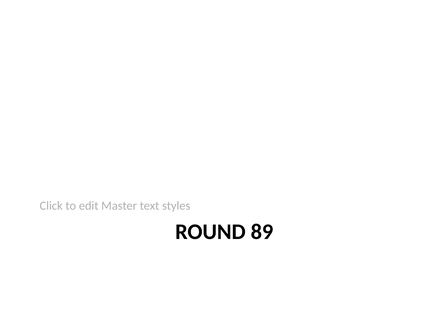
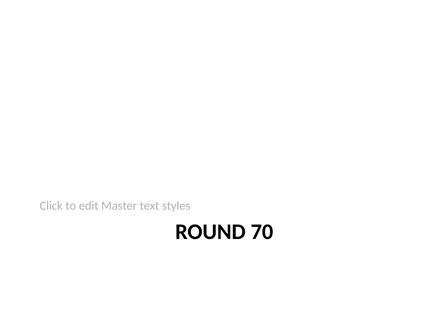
89: 89 -> 70
